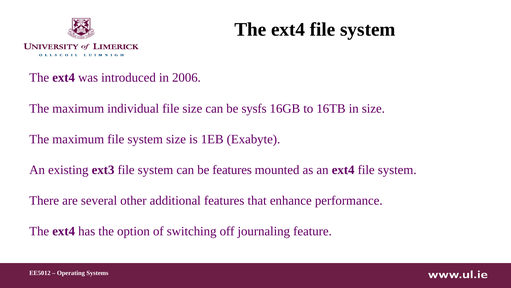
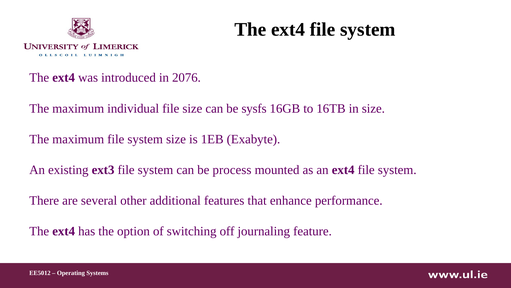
2006: 2006 -> 2076
be features: features -> process
